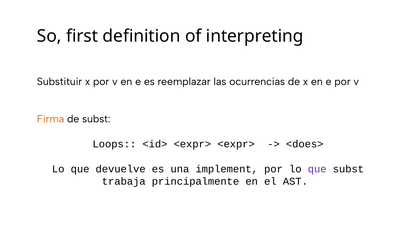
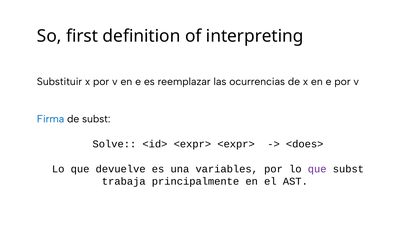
Firma colour: orange -> blue
Loops: Loops -> Solve
implement: implement -> variables
